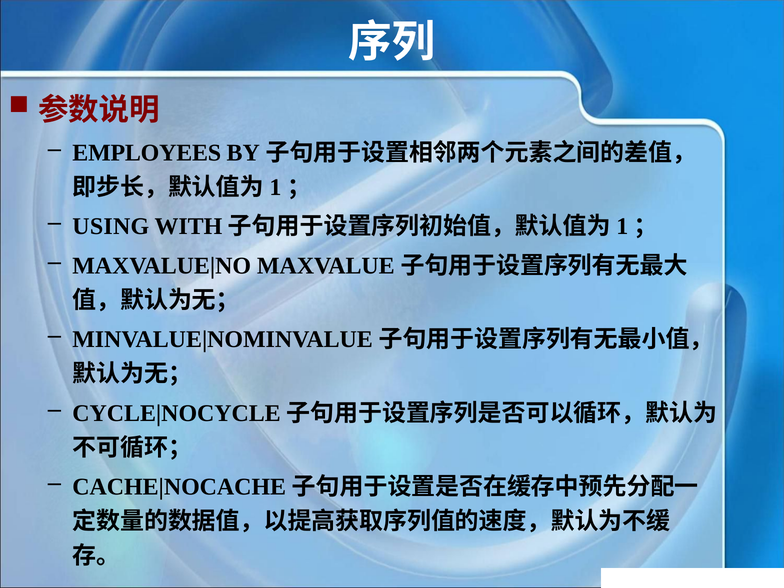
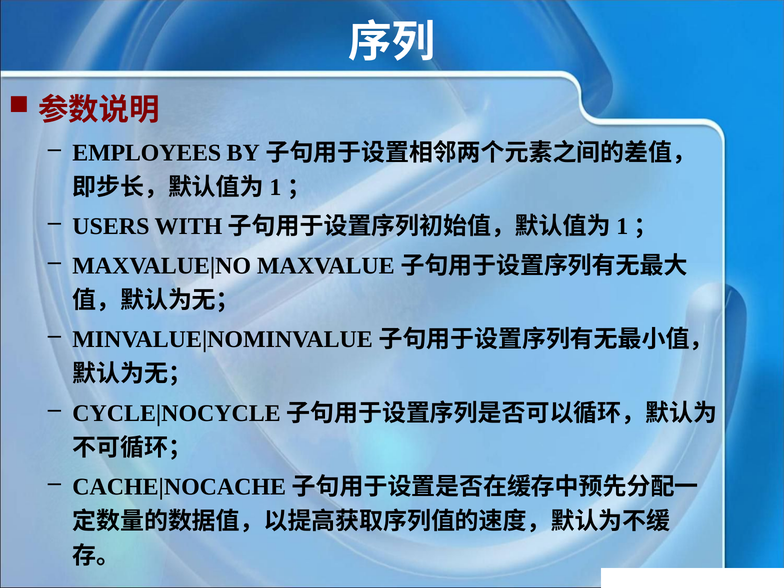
USING: USING -> USERS
